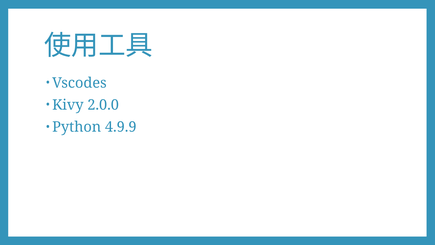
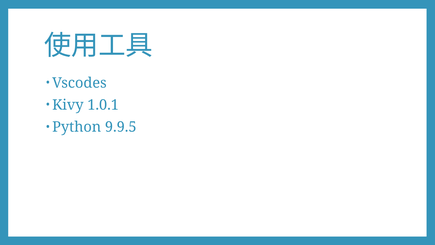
2.0.0: 2.0.0 -> 1.0.1
4.9.9: 4.9.9 -> 9.9.5
